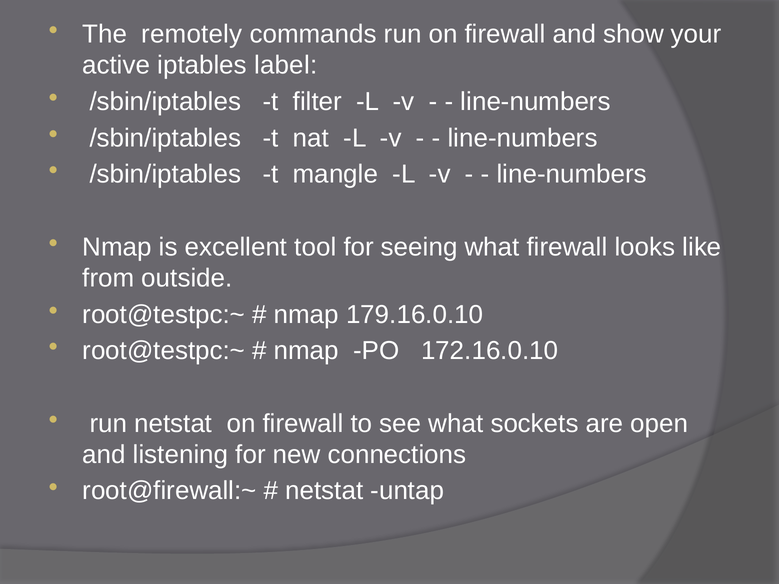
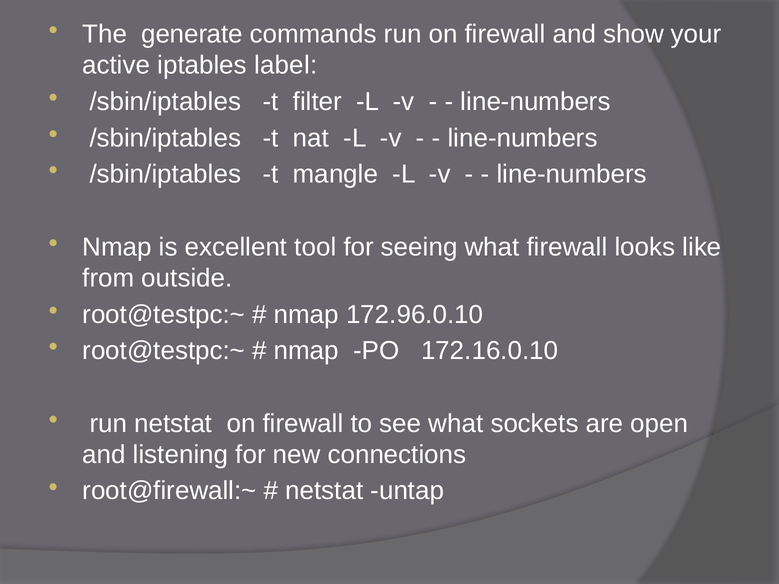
remotely: remotely -> generate
179.16.0.10: 179.16.0.10 -> 172.96.0.10
